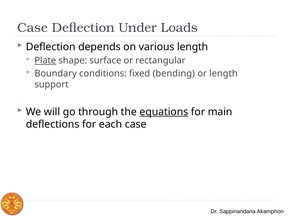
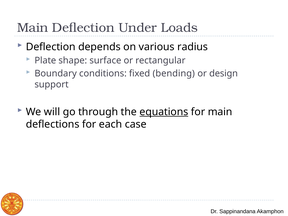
Case at (33, 28): Case -> Main
various length: length -> radius
Plate underline: present -> none
or length: length -> design
